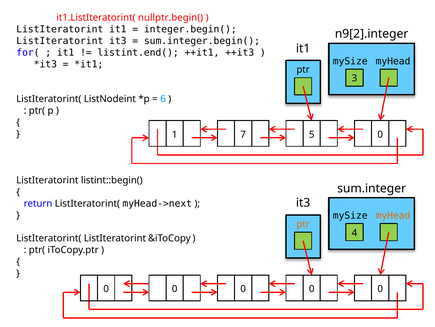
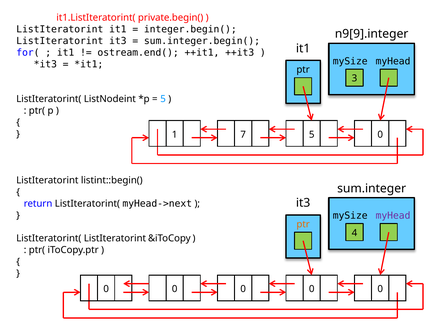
nullptr.begin(: nullptr.begin( -> private.begin(
n9[2].integer: n9[2].integer -> n9[9].integer
listint.end(: listint.end( -> ostream.end(
6 at (163, 99): 6 -> 5
myHead at (393, 215) colour: orange -> purple
